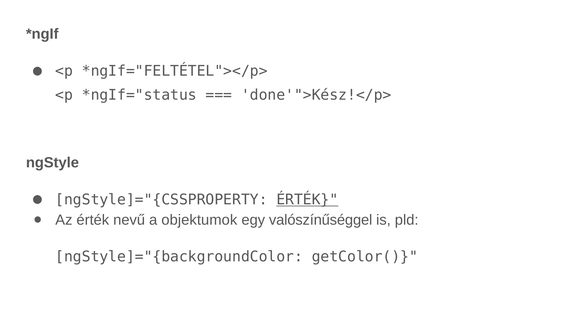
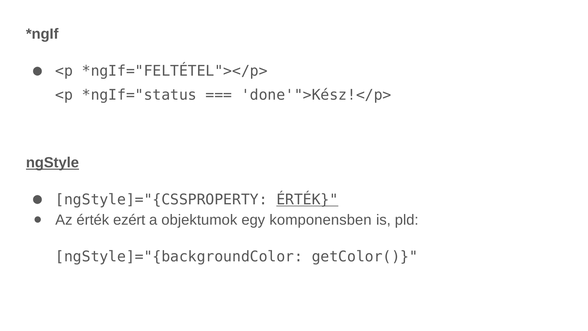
ngStyle underline: none -> present
nevű: nevű -> ezért
valószínűséggel: valószínűséggel -> komponensben
